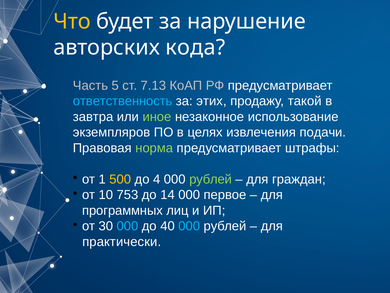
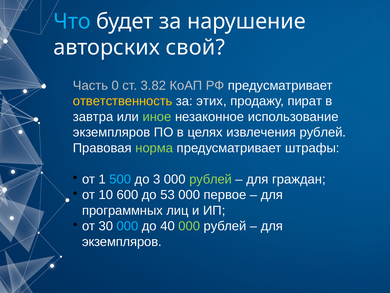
Что colour: yellow -> light blue
кода: кода -> свой
5: 5 -> 0
7.13: 7.13 -> 3.82
ответственность colour: light blue -> yellow
такой: такой -> пират
извлечения подачи: подачи -> рублей
500 colour: yellow -> light blue
4: 4 -> 3
753: 753 -> 600
14: 14 -> 53
000 at (189, 226) colour: light blue -> light green
практически at (122, 241): практически -> экземпляров
